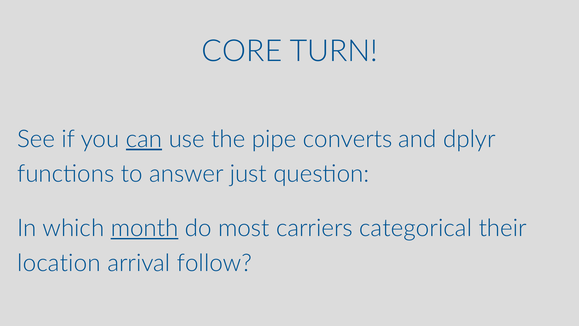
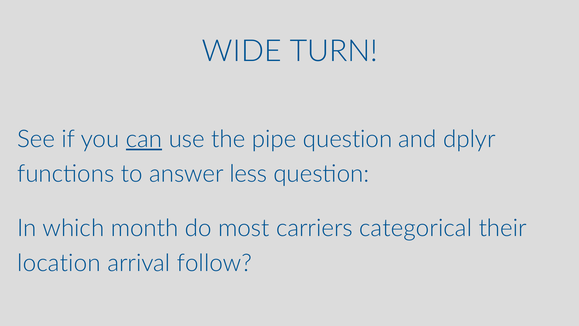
CORE: CORE -> WIDE
pipe converts: converts -> question
just: just -> less
month underline: present -> none
